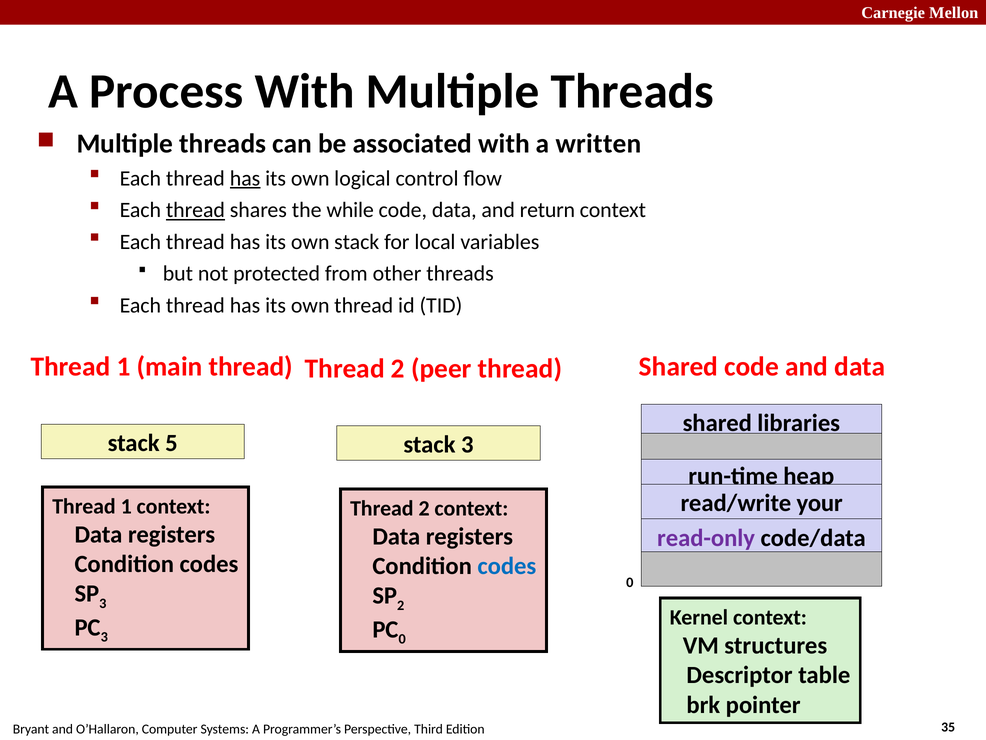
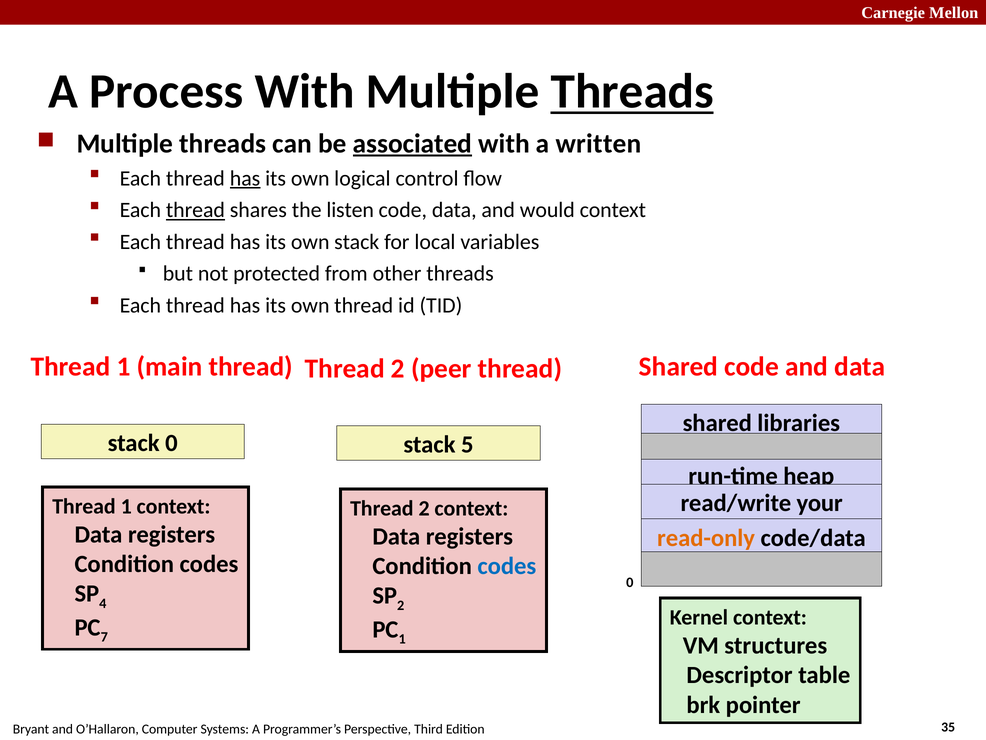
Threads at (632, 91) underline: none -> present
associated underline: none -> present
while: while -> listen
return: return -> would
stack 5: 5 -> 0
stack 3: 3 -> 5
read-only colour: purple -> orange
3 at (103, 603): 3 -> 4
3 at (104, 637): 3 -> 7
0 at (402, 639): 0 -> 1
